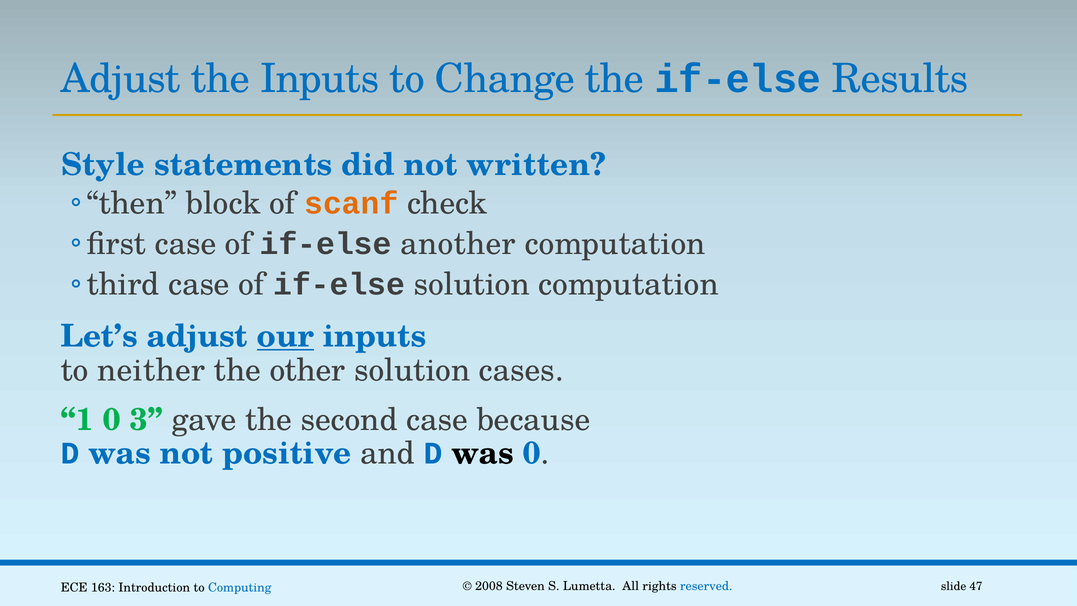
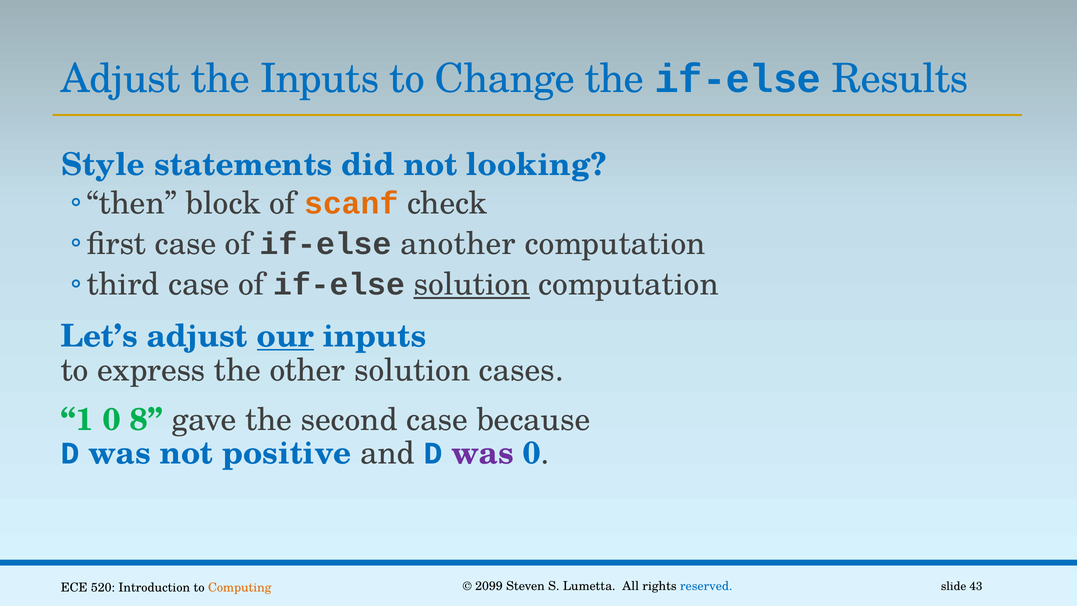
written: written -> looking
solution at (472, 284) underline: none -> present
neither: neither -> express
3: 3 -> 8
was at (482, 453) colour: black -> purple
2008: 2008 -> 2099
163: 163 -> 520
Computing colour: blue -> orange
47: 47 -> 43
